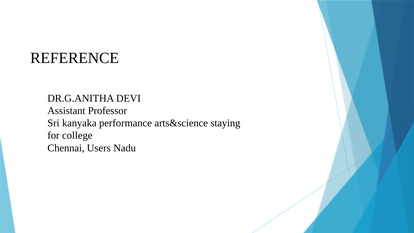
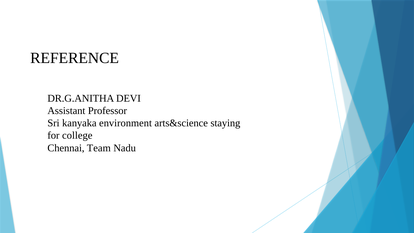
performance: performance -> environment
Users: Users -> Team
